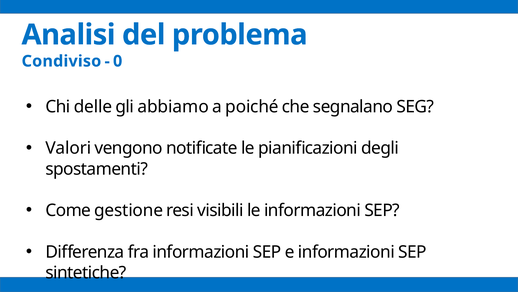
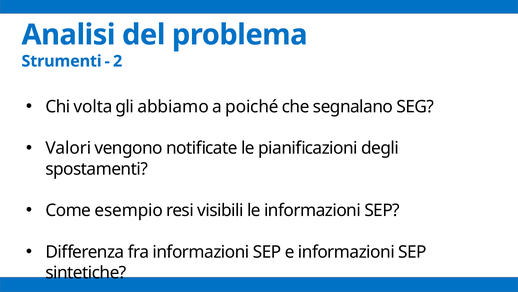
Condiviso: Condiviso -> Strumenti
0: 0 -> 2
delle: delle -> volta
gestione: gestione -> esempio
